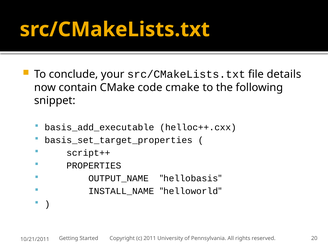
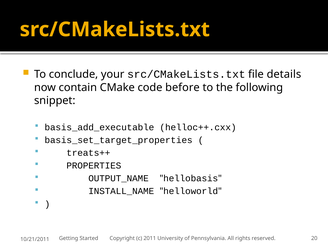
code cmake: cmake -> before
script++: script++ -> treats++
